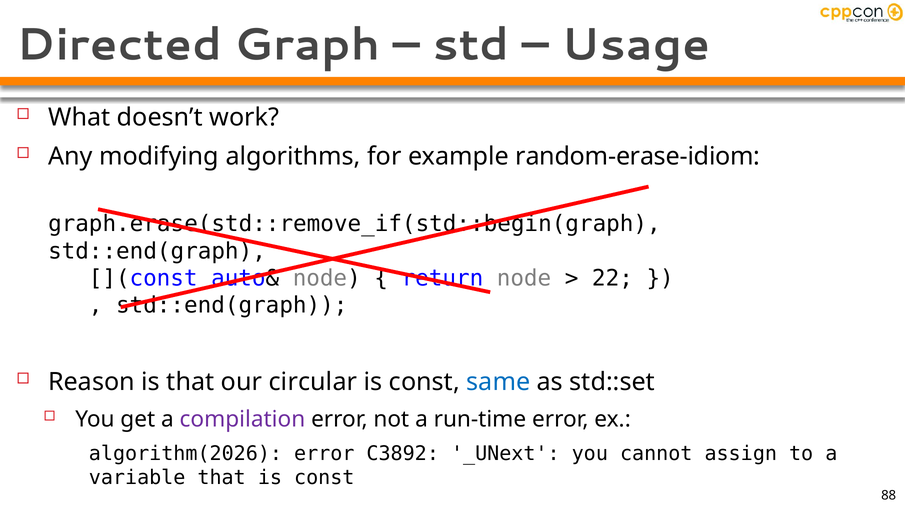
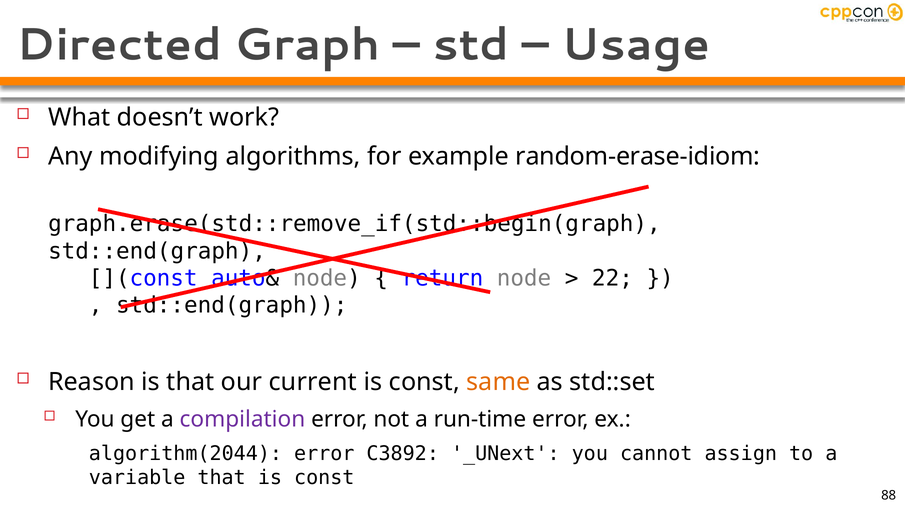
circular: circular -> current
same colour: blue -> orange
algorithm(2026: algorithm(2026 -> algorithm(2044
